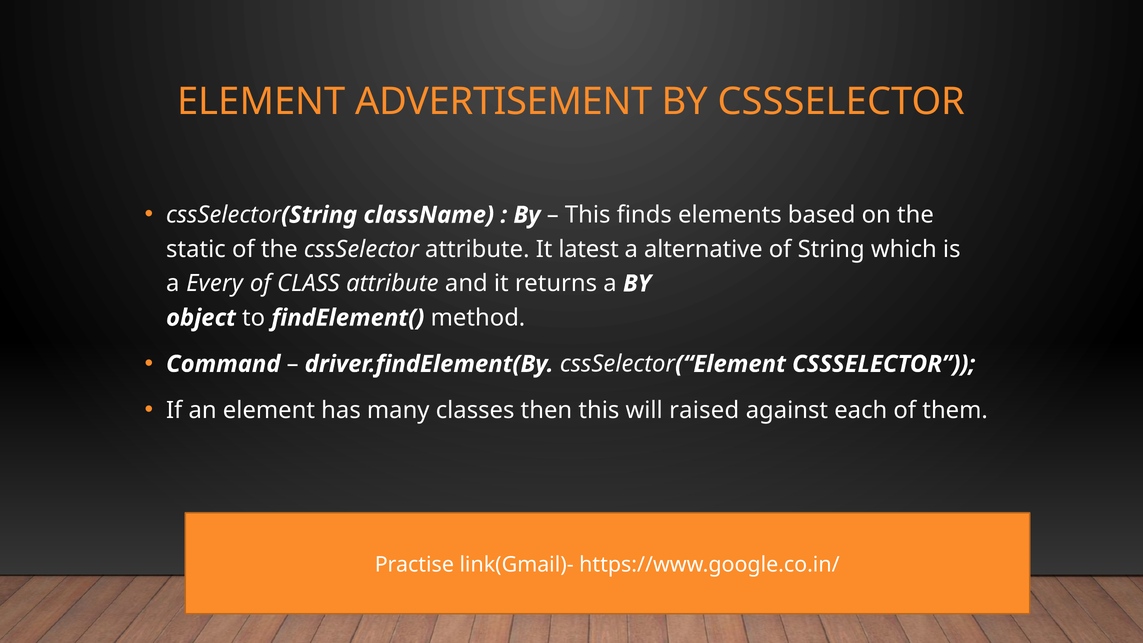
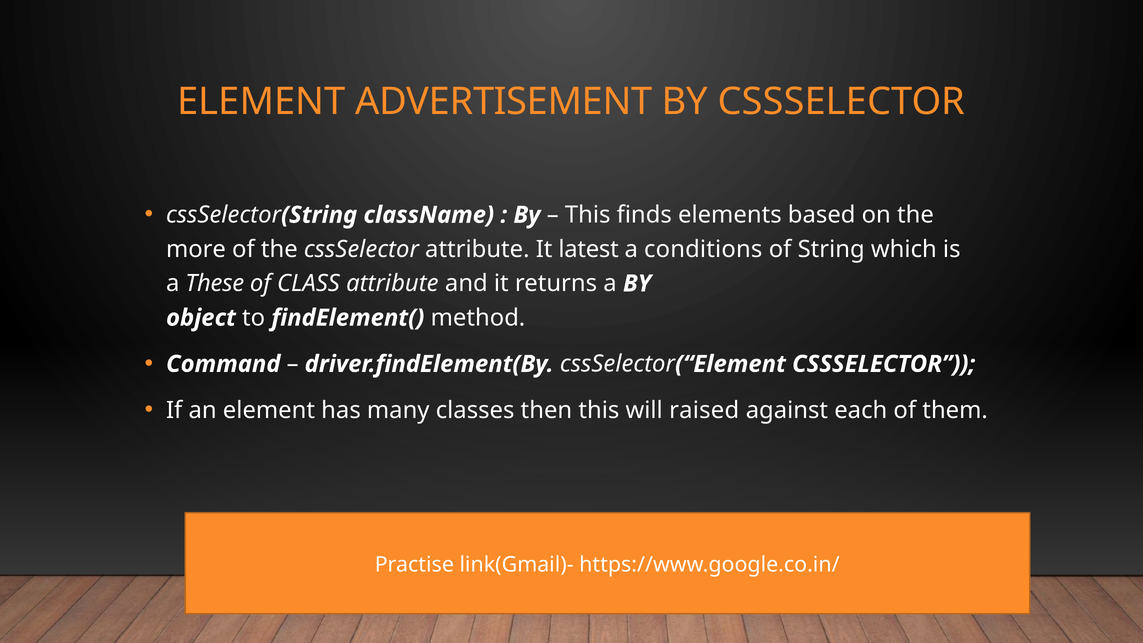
static: static -> more
alternative: alternative -> conditions
Every: Every -> These
